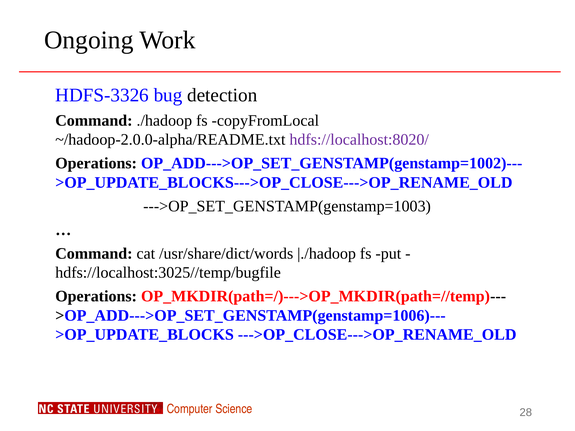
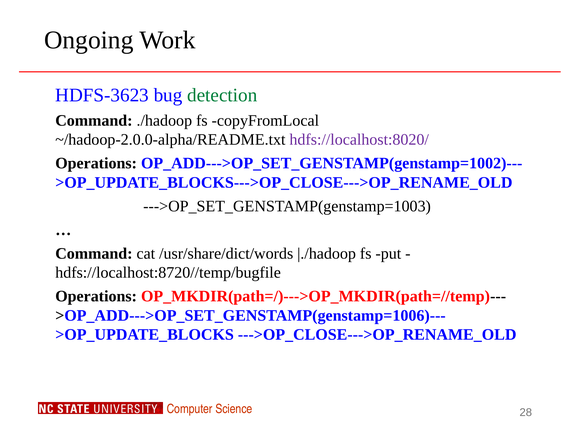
HDFS-3326: HDFS-3326 -> HDFS-3623
detection colour: black -> green
hdfs://localhost:3025//temp/bugfile: hdfs://localhost:3025//temp/bugfile -> hdfs://localhost:8720//temp/bugfile
